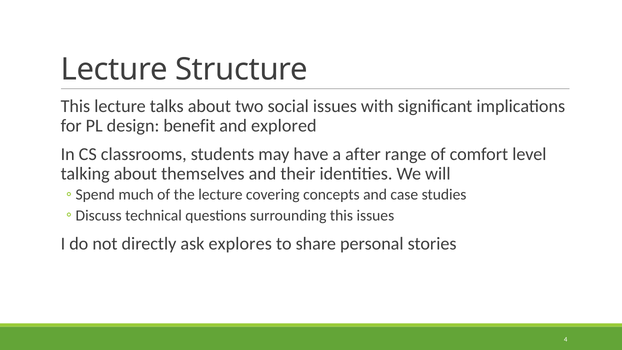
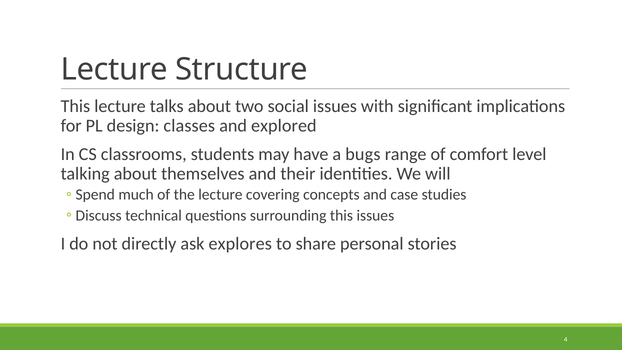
benefit: benefit -> classes
after: after -> bugs
